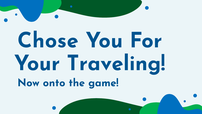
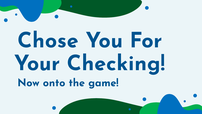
Traveling: Traveling -> Checking
